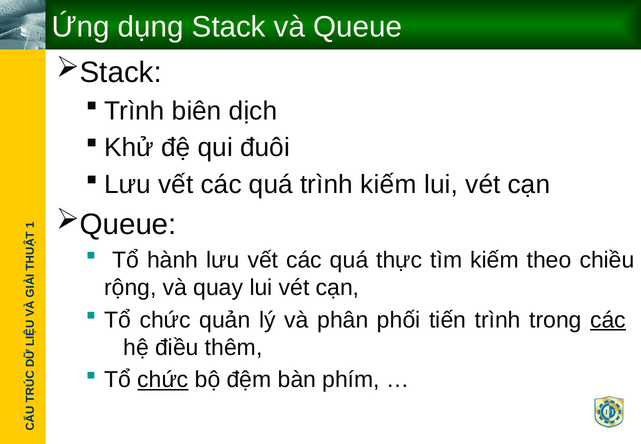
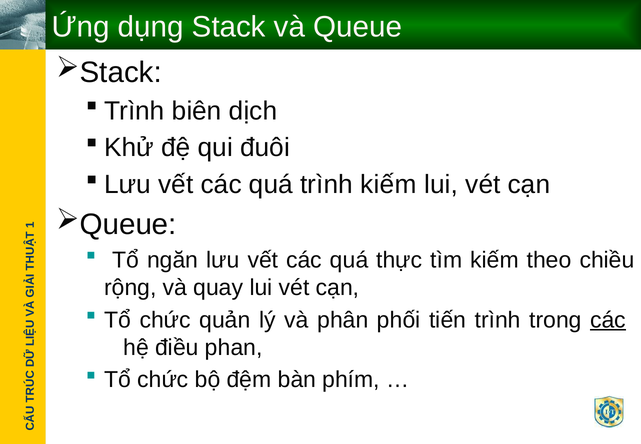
hành: hành -> ngăn
thêm: thêm -> phan
chức at (163, 380) underline: present -> none
